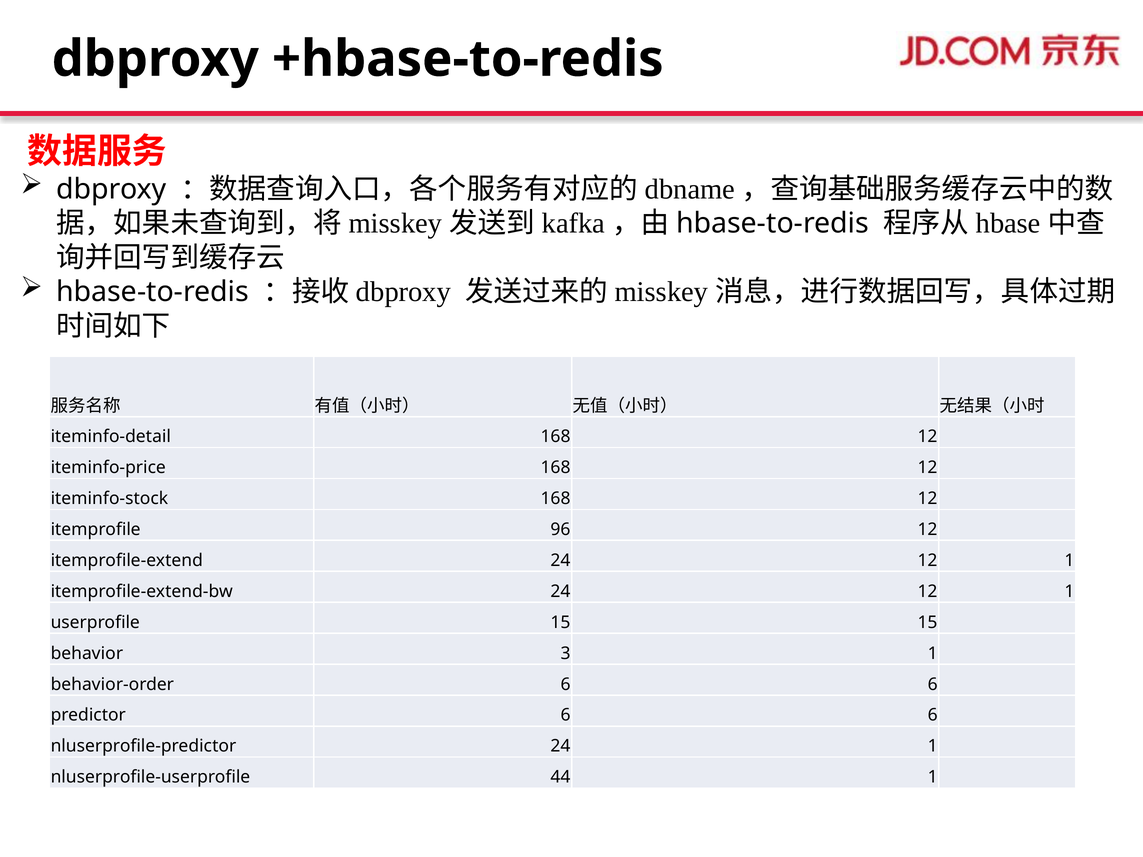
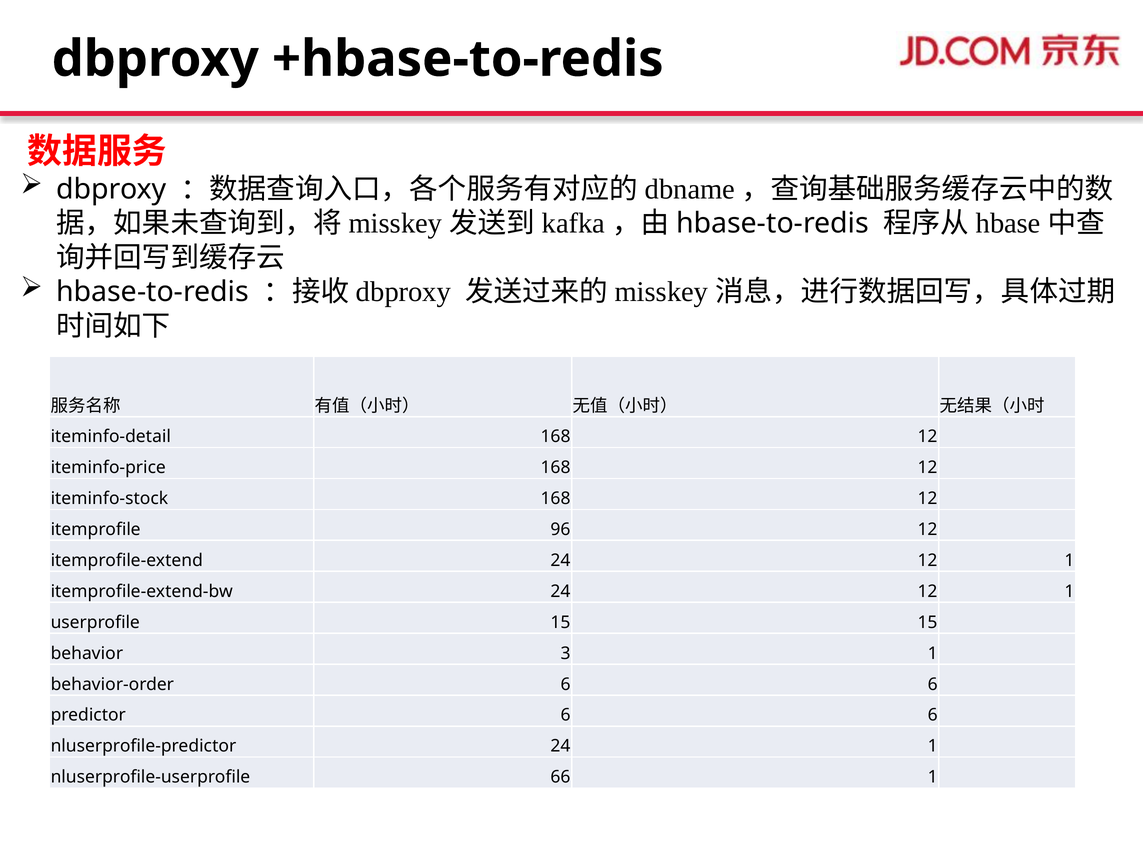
44: 44 -> 66
